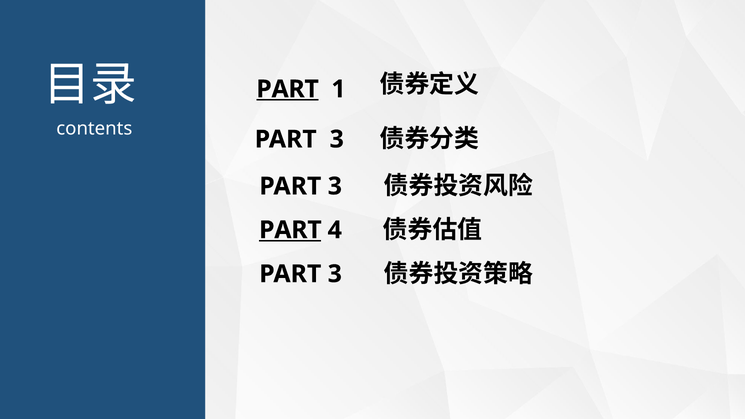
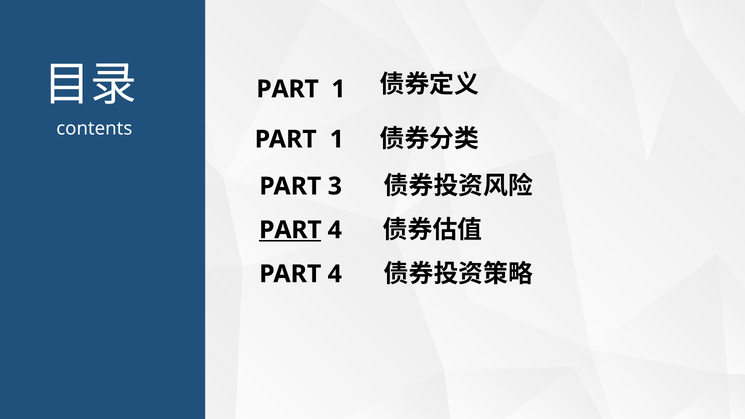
PART at (288, 89) underline: present -> none
3 at (337, 139): 3 -> 1
3 at (335, 274): 3 -> 4
